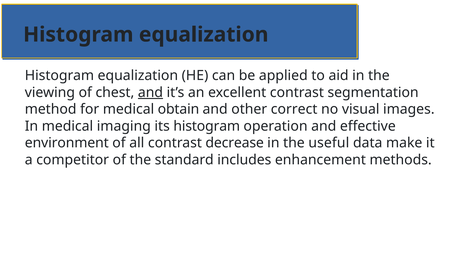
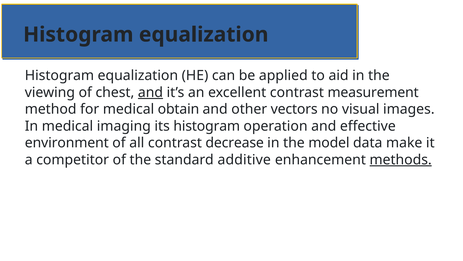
segmentation: segmentation -> measurement
correct: correct -> vectors
useful: useful -> model
includes: includes -> additive
methods underline: none -> present
